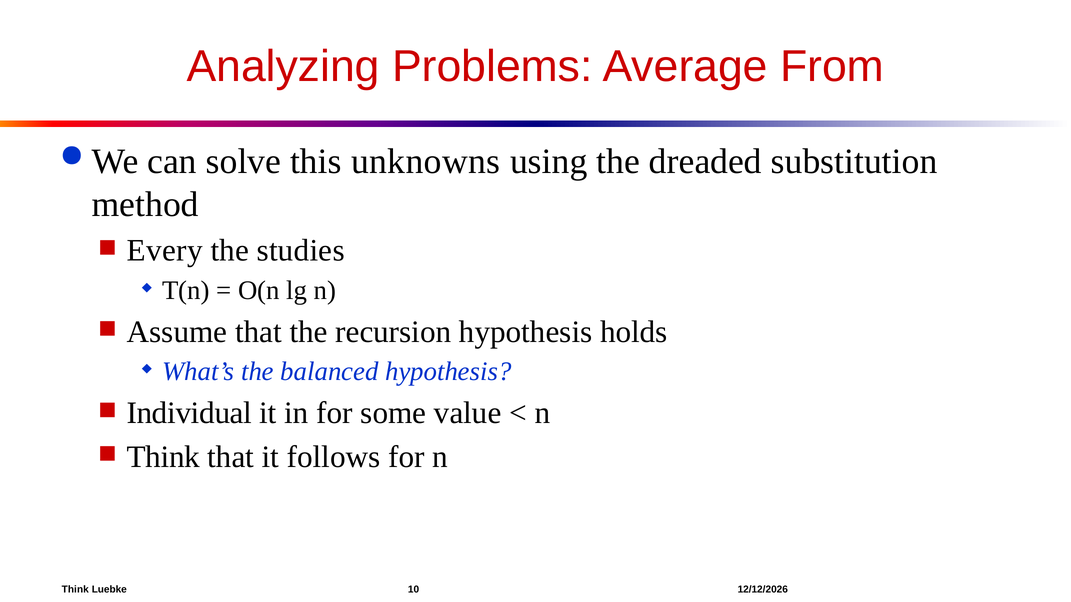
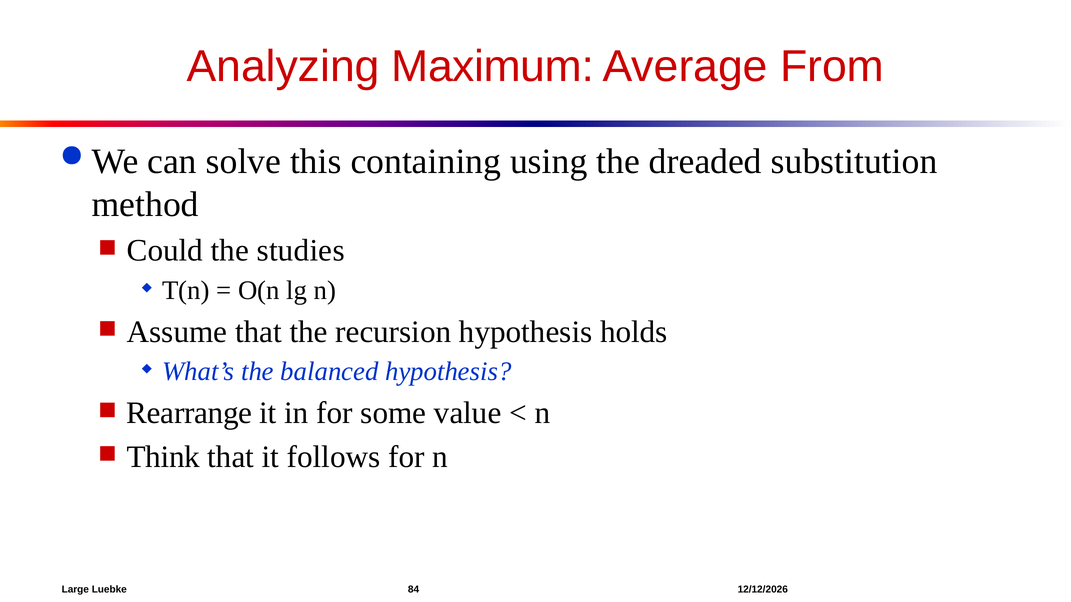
Problems: Problems -> Maximum
unknowns: unknowns -> containing
Every: Every -> Could
Individual: Individual -> Rearrange
Think at (75, 590): Think -> Large
10: 10 -> 84
